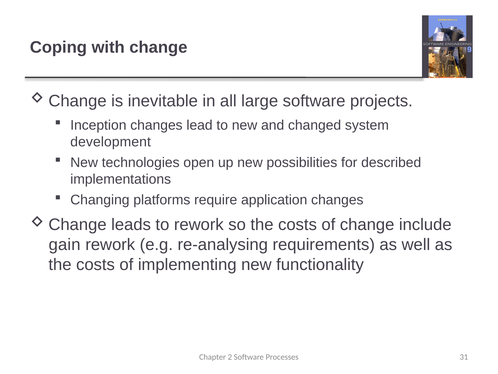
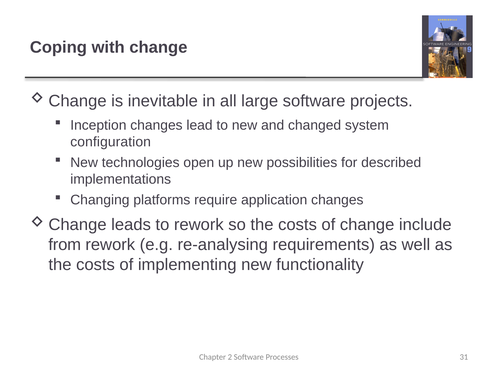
development: development -> configuration
gain: gain -> from
